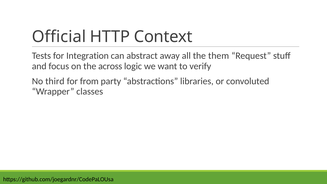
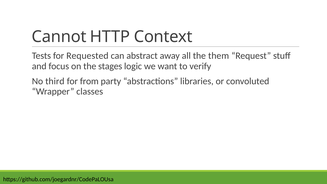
Official: Official -> Cannot
Integration: Integration -> Requested
across: across -> stages
